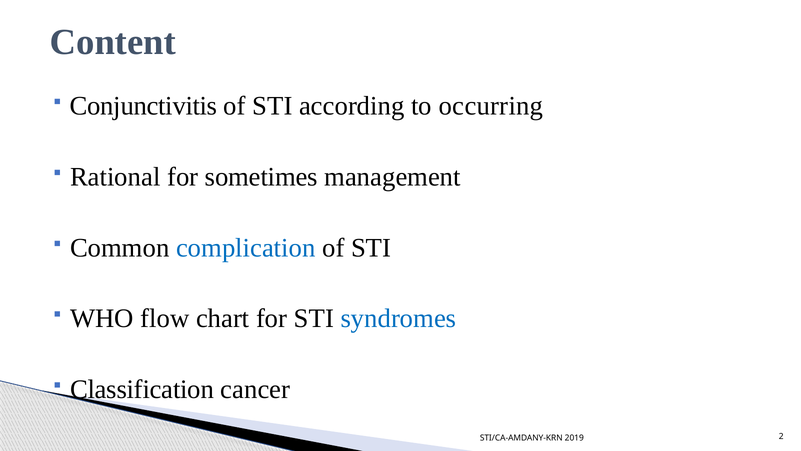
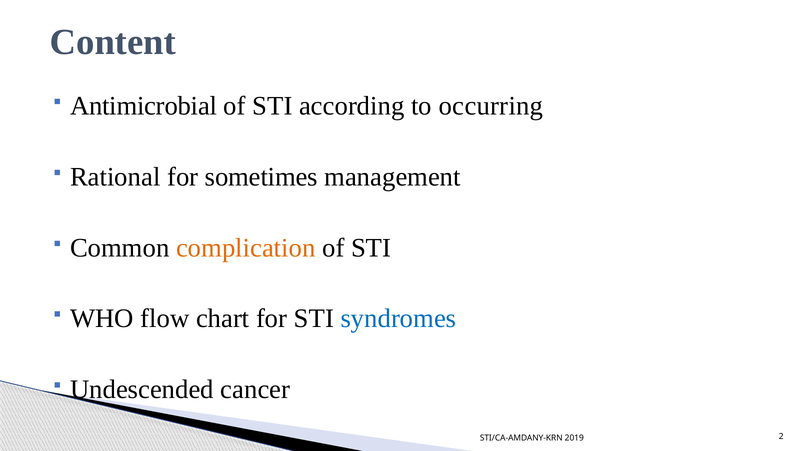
Conjunctivitis: Conjunctivitis -> Antimicrobial
complication colour: blue -> orange
Classification: Classification -> Undescended
